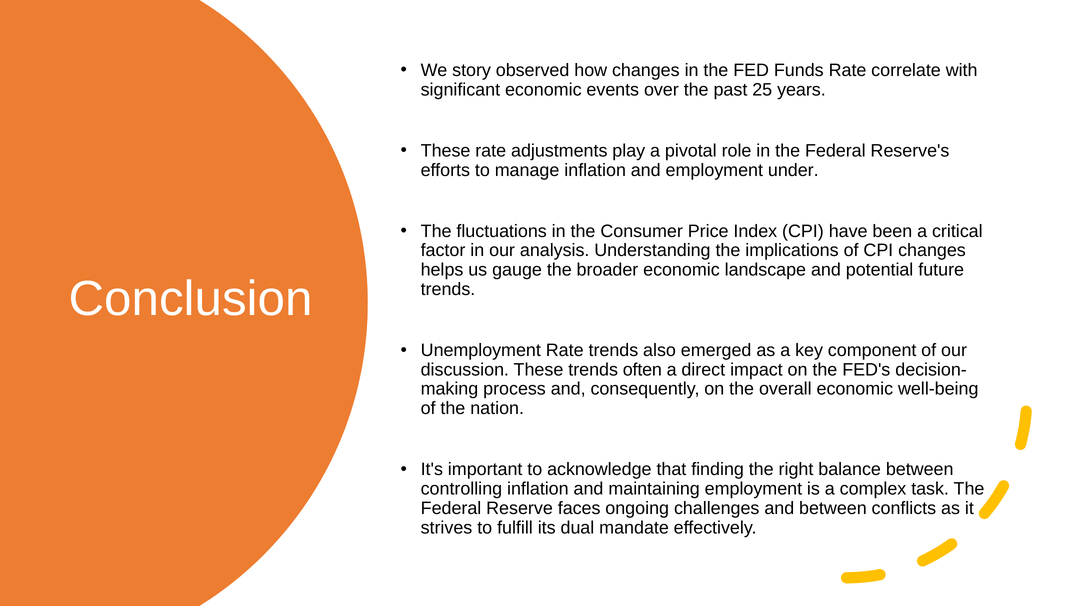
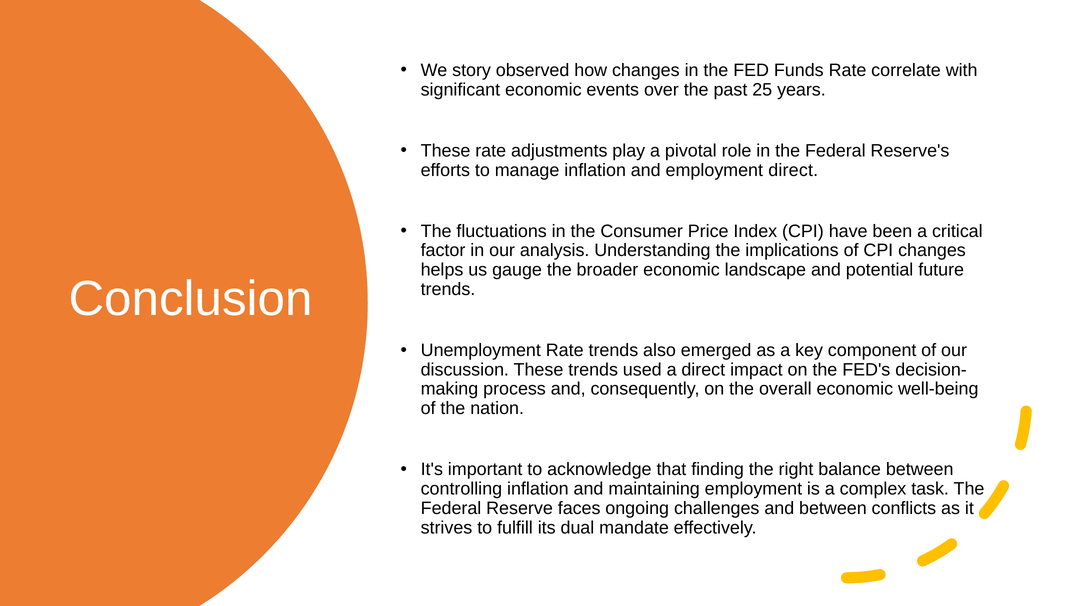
employment under: under -> direct
often: often -> used
